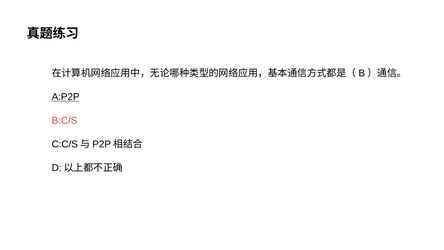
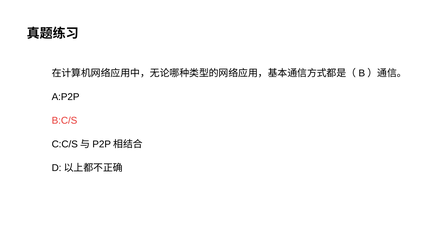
A:P2P underline: present -> none
